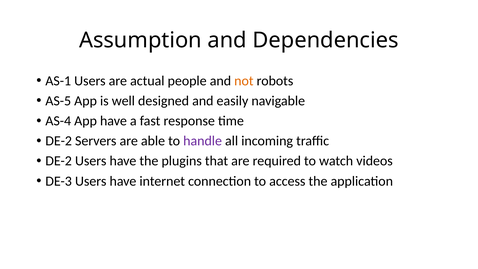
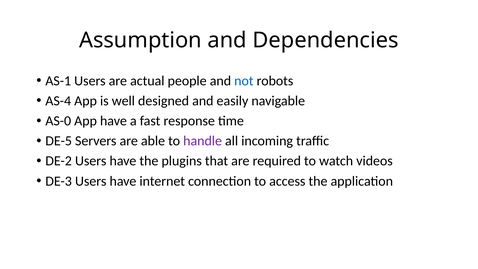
not colour: orange -> blue
AS-5: AS-5 -> AS-4
AS-4: AS-4 -> AS-0
DE-2 at (59, 141): DE-2 -> DE-5
